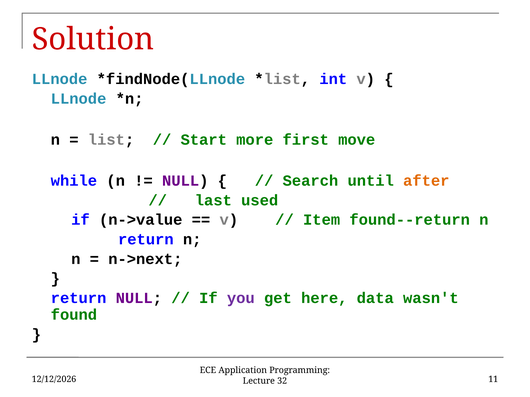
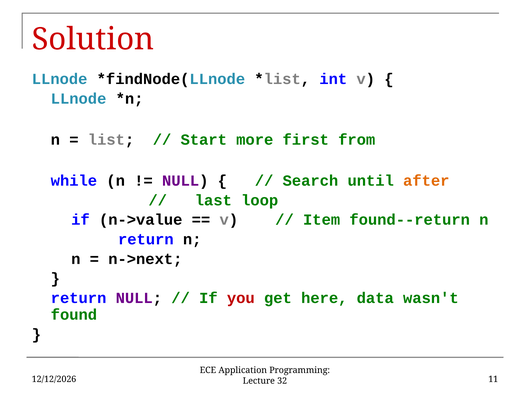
move: move -> from
used: used -> loop
you colour: purple -> red
